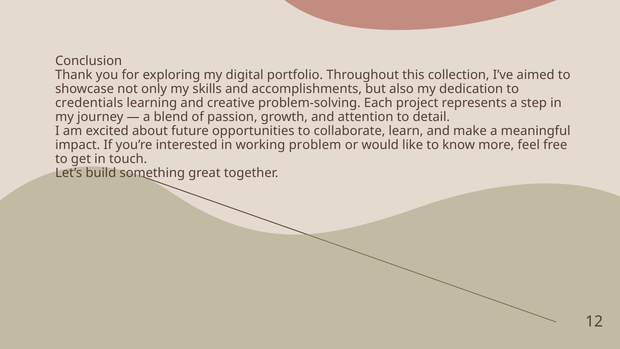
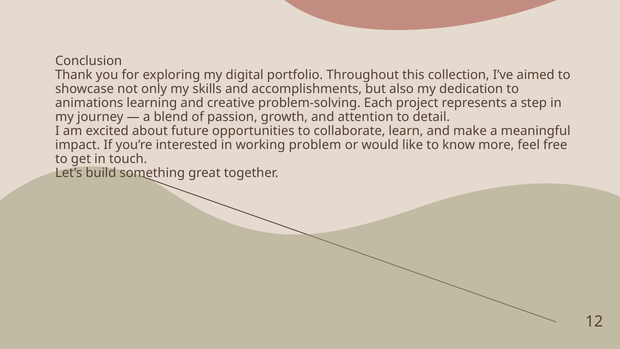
credentials: credentials -> animations
